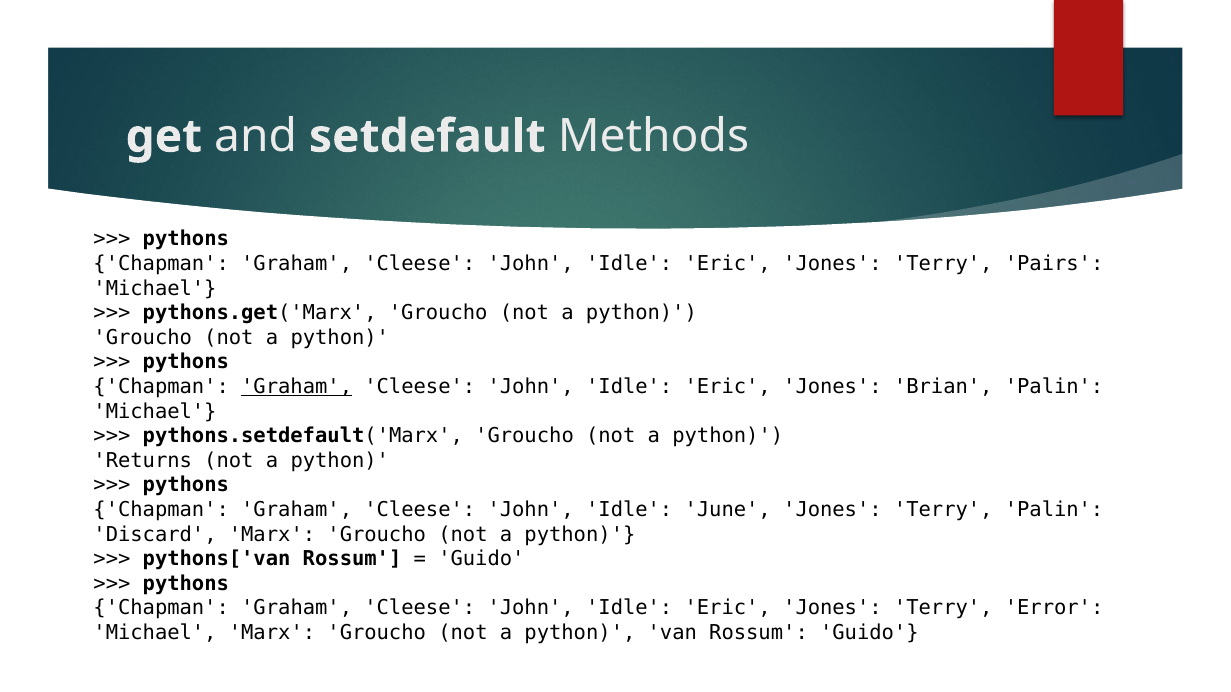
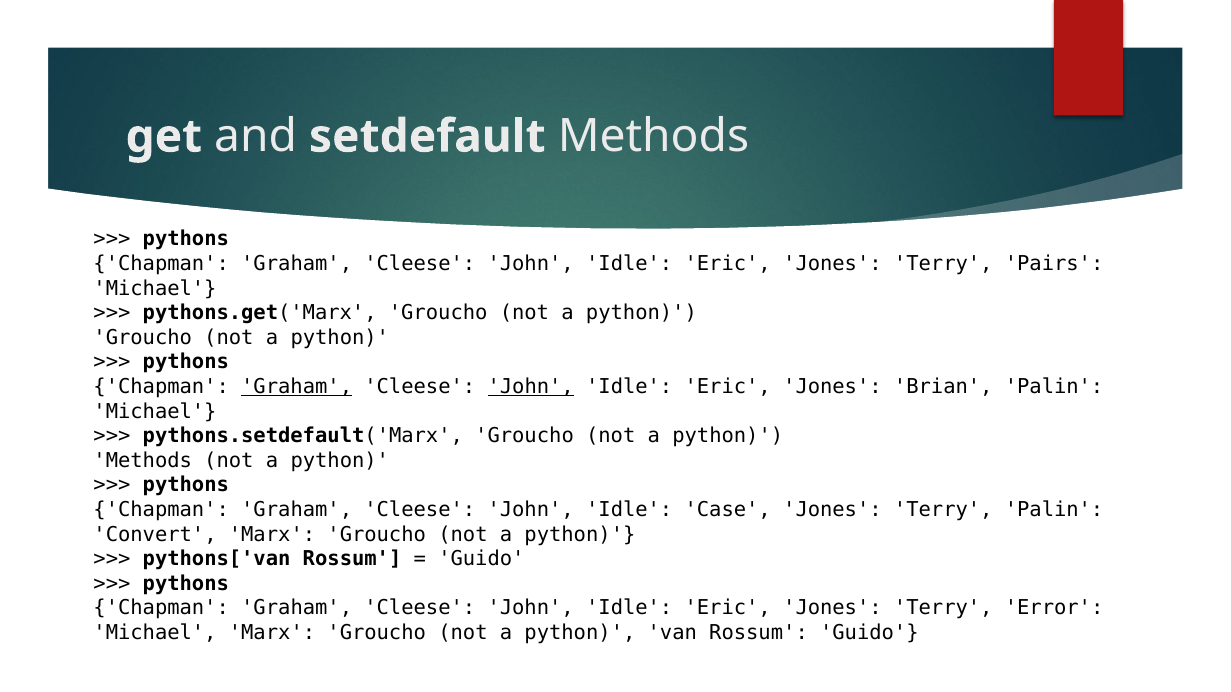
John at (531, 387) underline: none -> present
Returns at (143, 461): Returns -> Methods
June: June -> Case
Discard: Discard -> Convert
